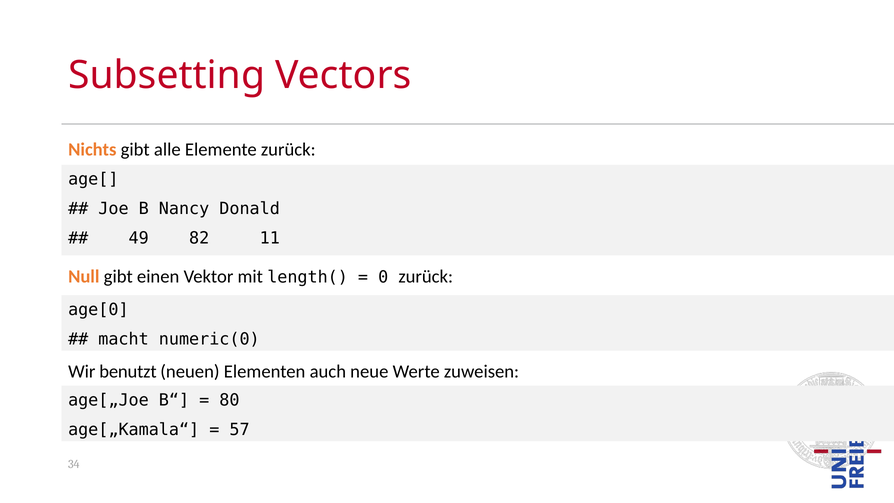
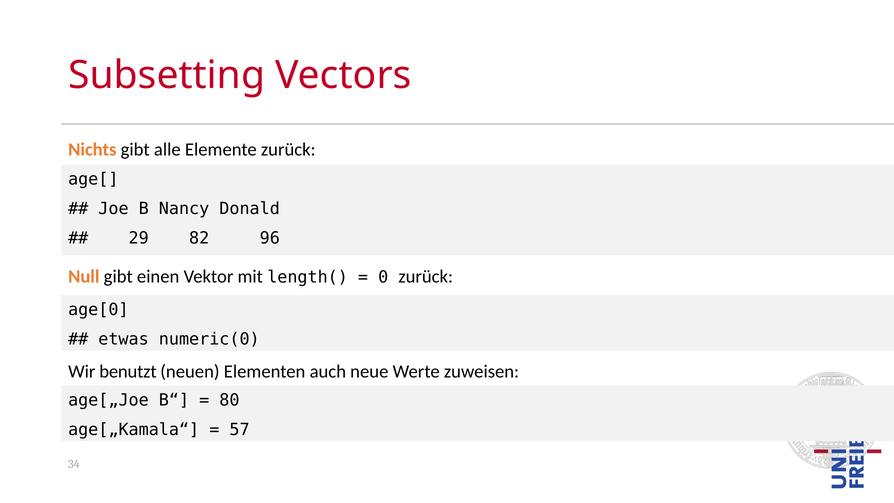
49: 49 -> 29
11: 11 -> 96
macht: macht -> etwas
